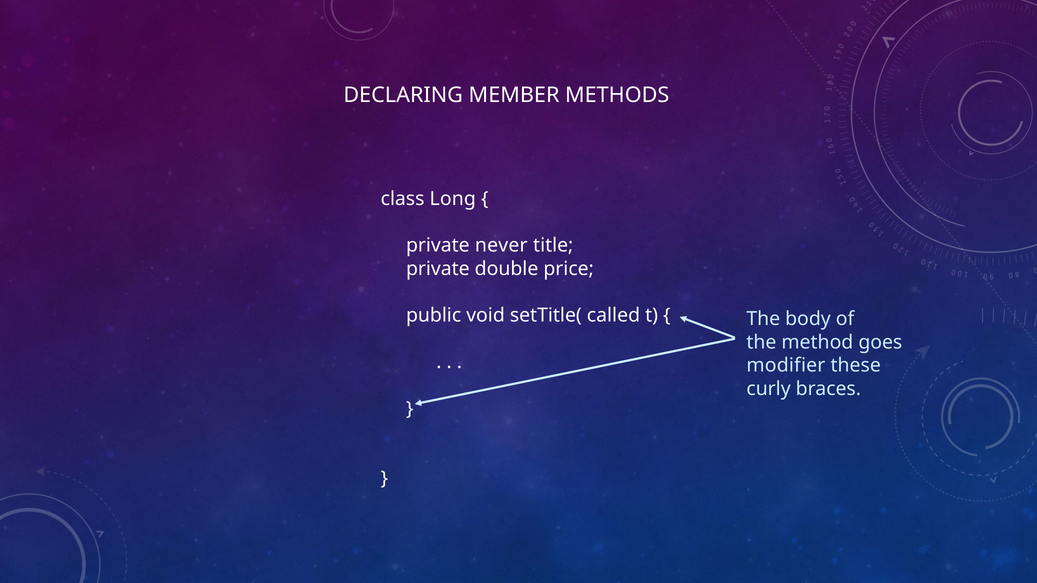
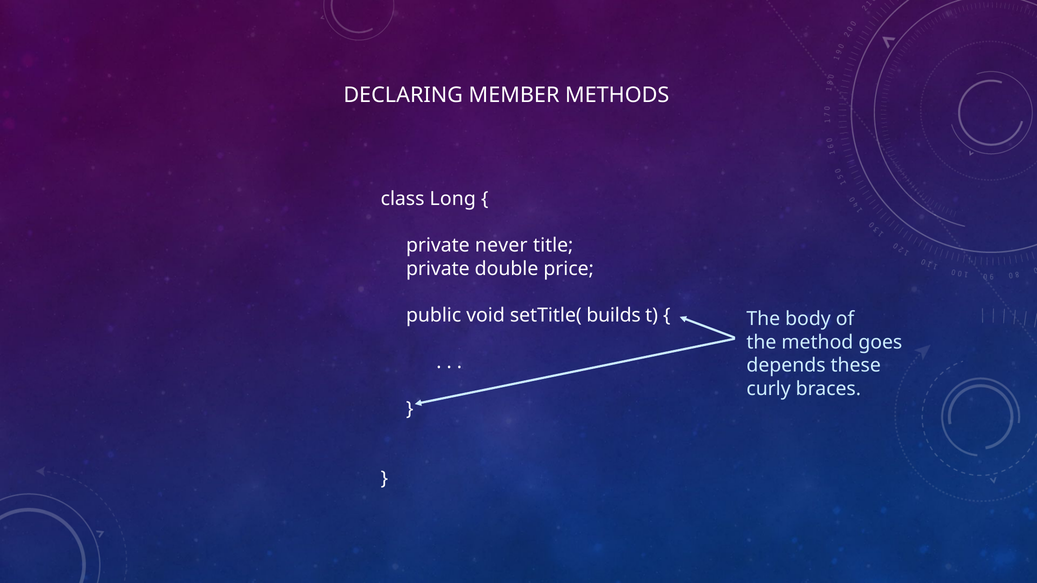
called: called -> builds
modifier: modifier -> depends
